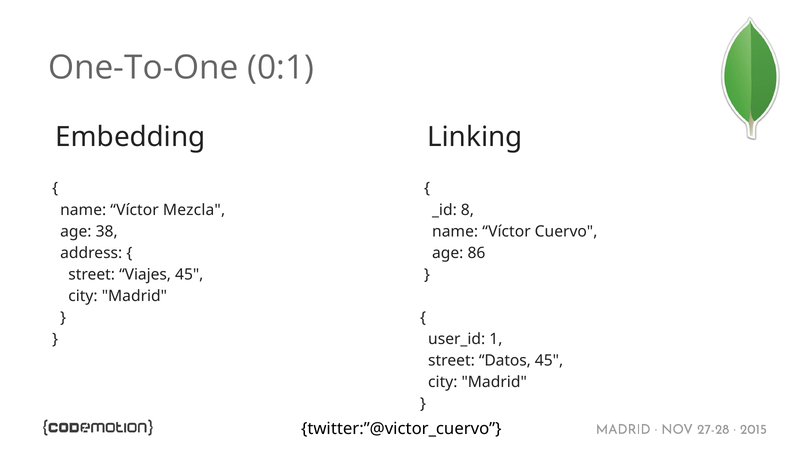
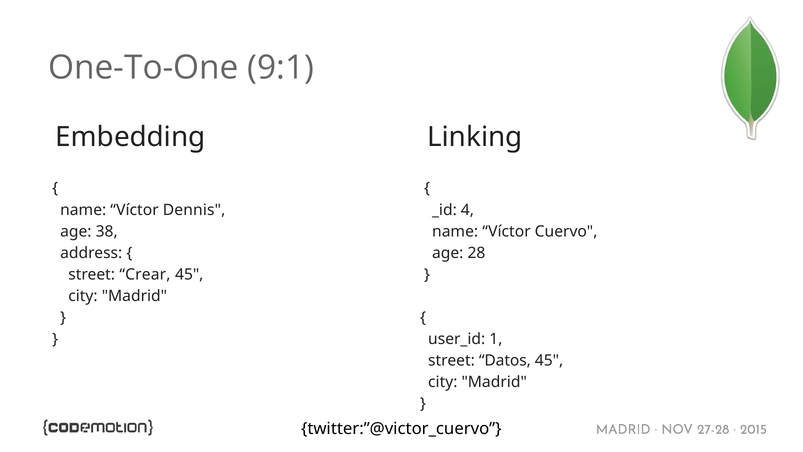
0:1: 0:1 -> 9:1
Mezcla: Mezcla -> Dennis
8: 8 -> 4
86: 86 -> 28
Viajes: Viajes -> Crear
